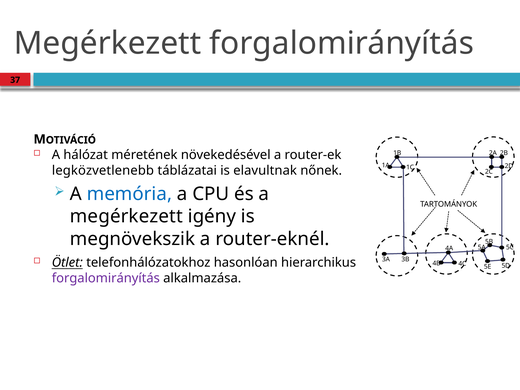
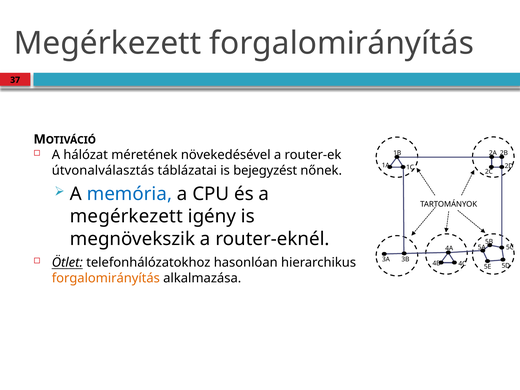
legközvetlenebb: legközvetlenebb -> útvonalválasztás
elavultnak: elavultnak -> bejegyzést
forgalomirányítás at (106, 278) colour: purple -> orange
